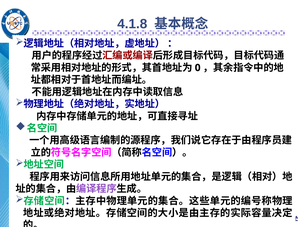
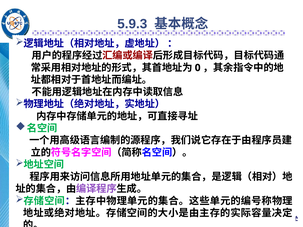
4.1.8: 4.1.8 -> 5.9.3
